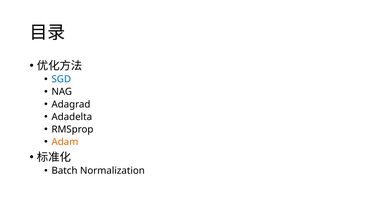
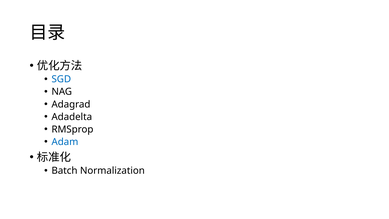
Adam colour: orange -> blue
